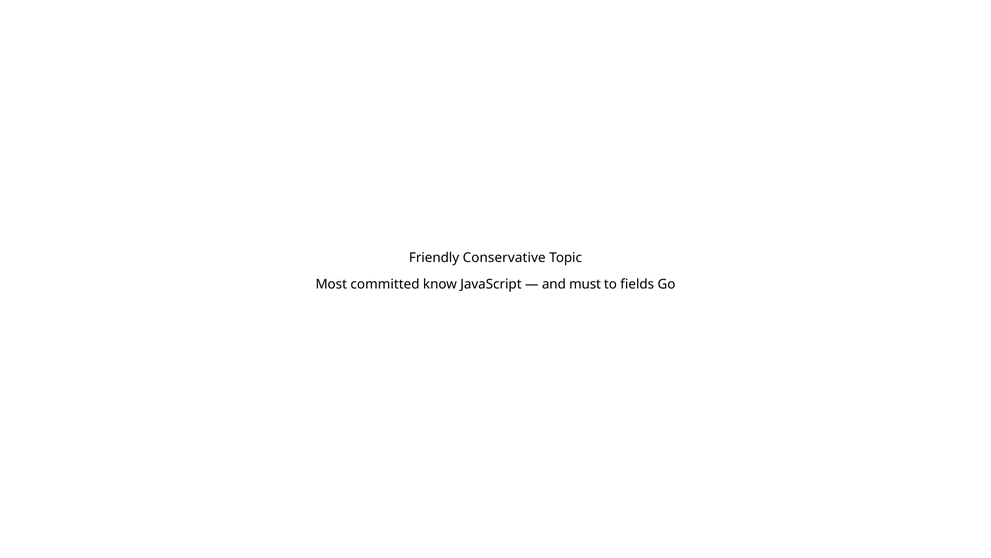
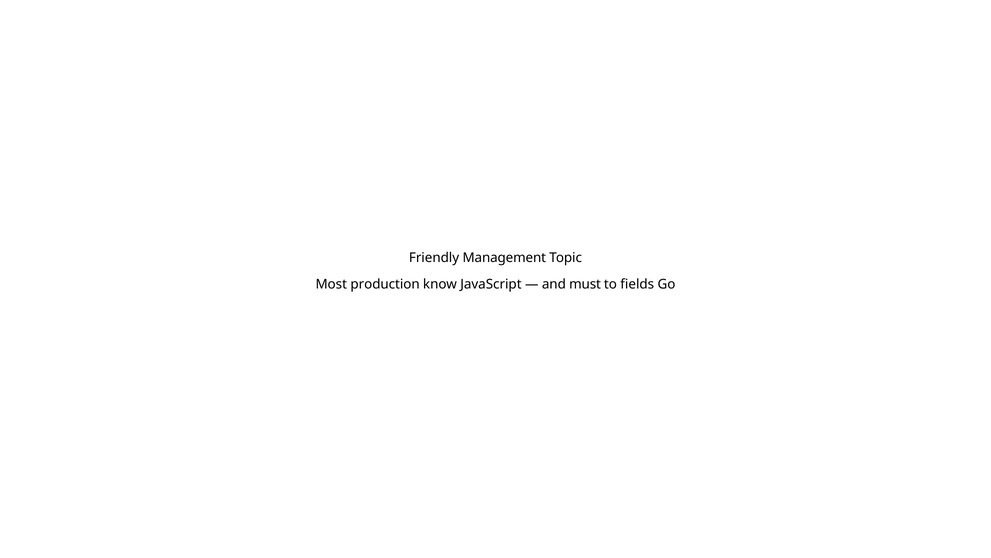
Conservative: Conservative -> Management
committed: committed -> production
